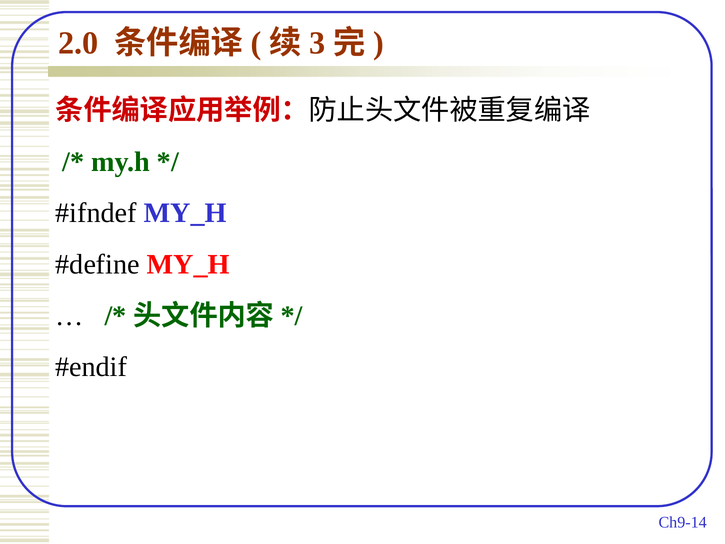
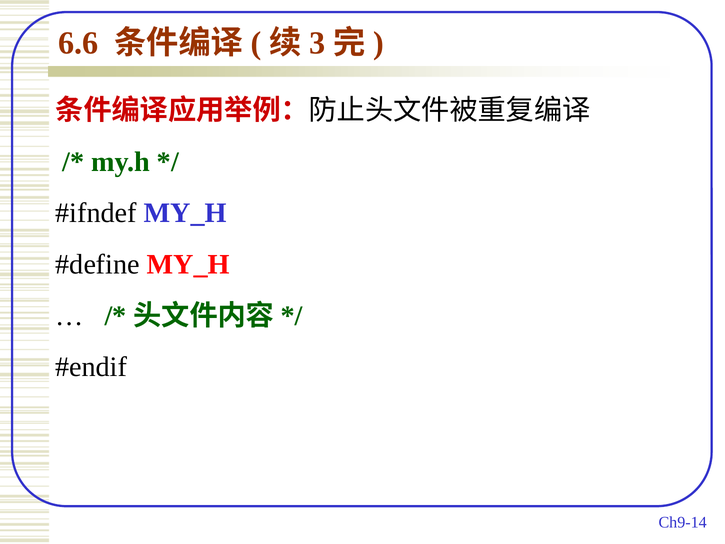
2.0: 2.0 -> 6.6
